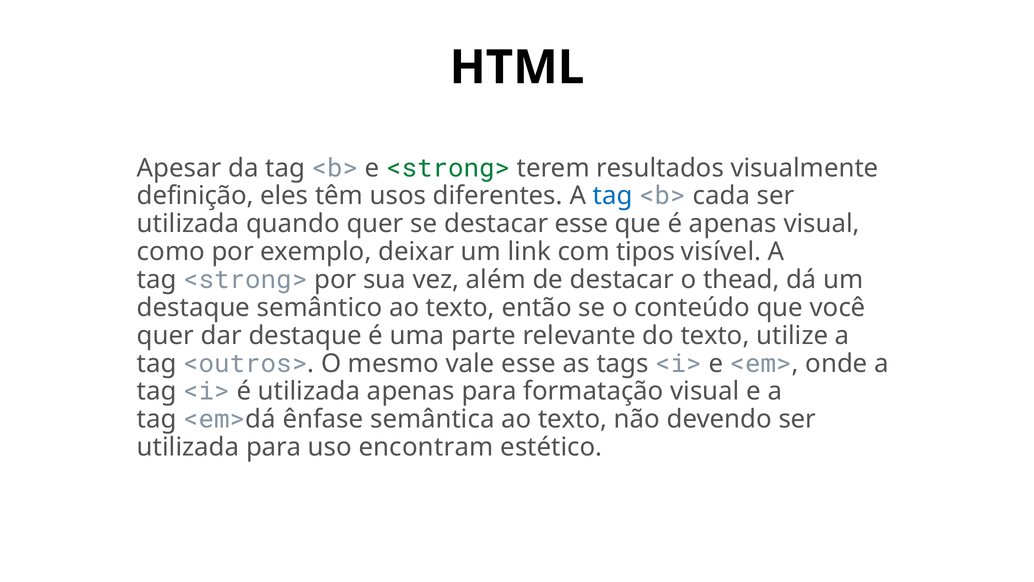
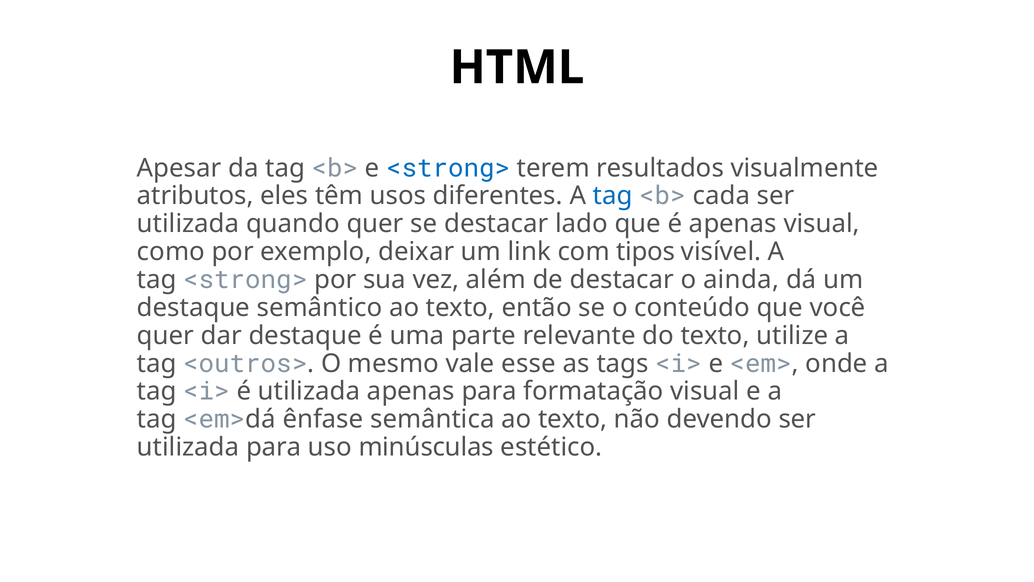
<strong> at (448, 168) colour: green -> blue
definição: definição -> atributos
destacar esse: esse -> lado
thead: thead -> ainda
encontram: encontram -> minúsculas
